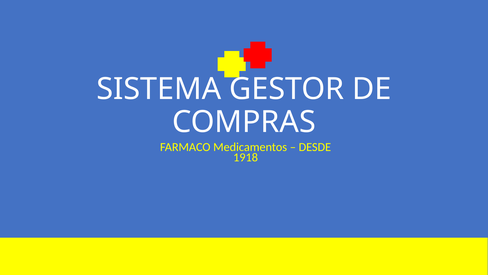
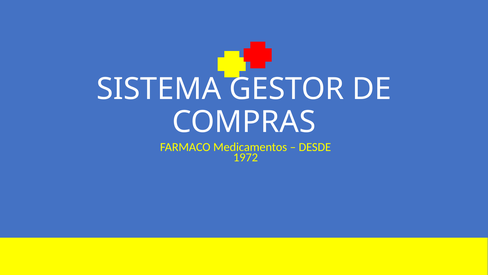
1918: 1918 -> 1972
